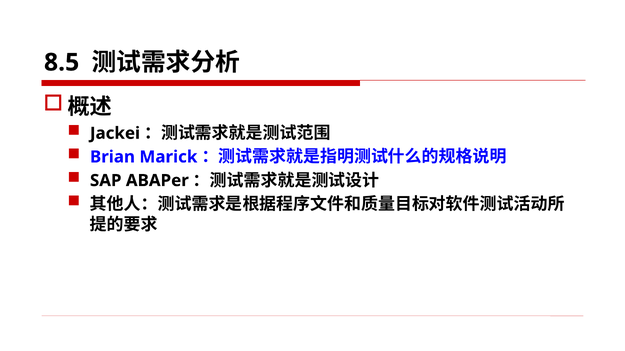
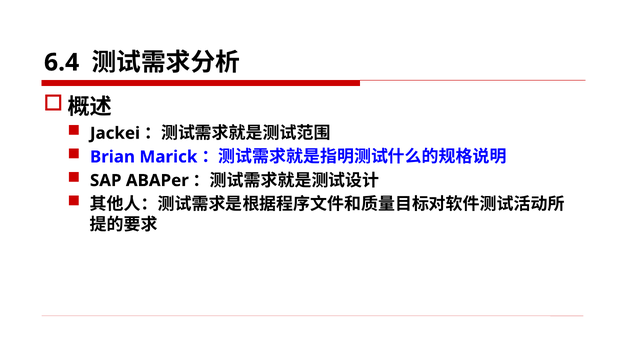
8.5: 8.5 -> 6.4
